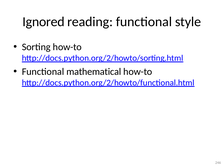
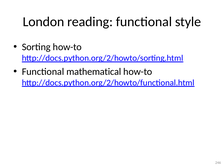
Ignored: Ignored -> London
